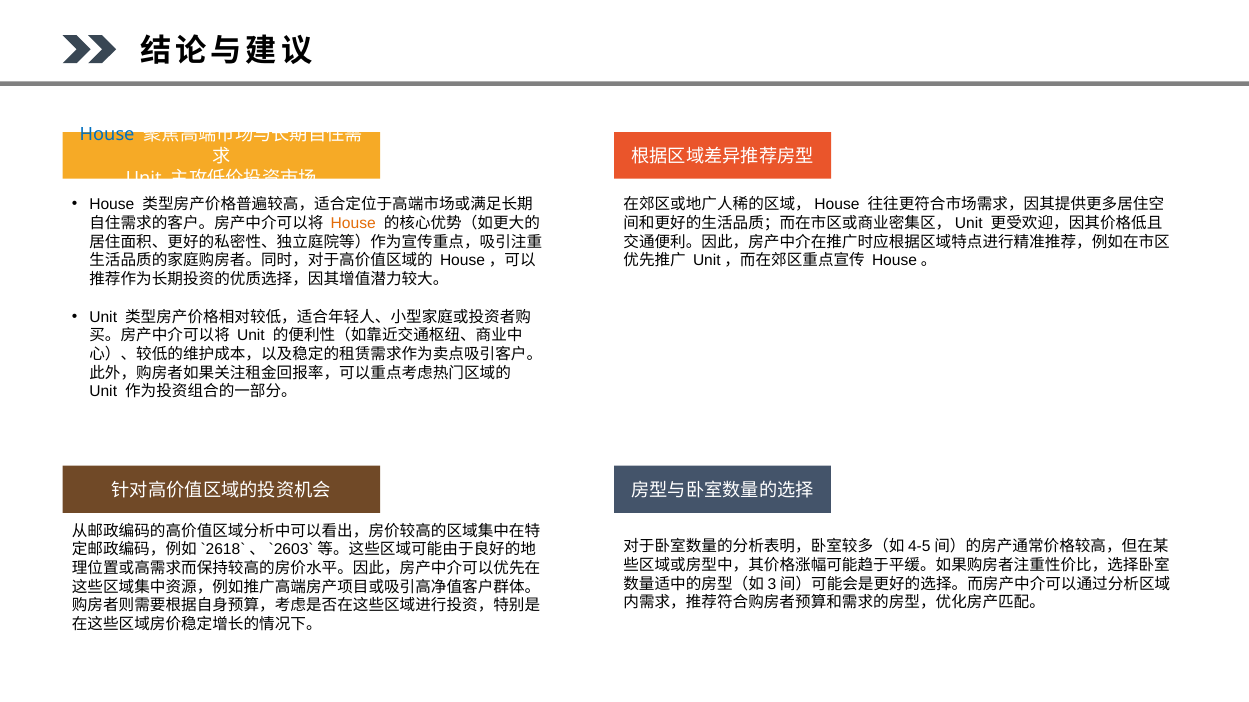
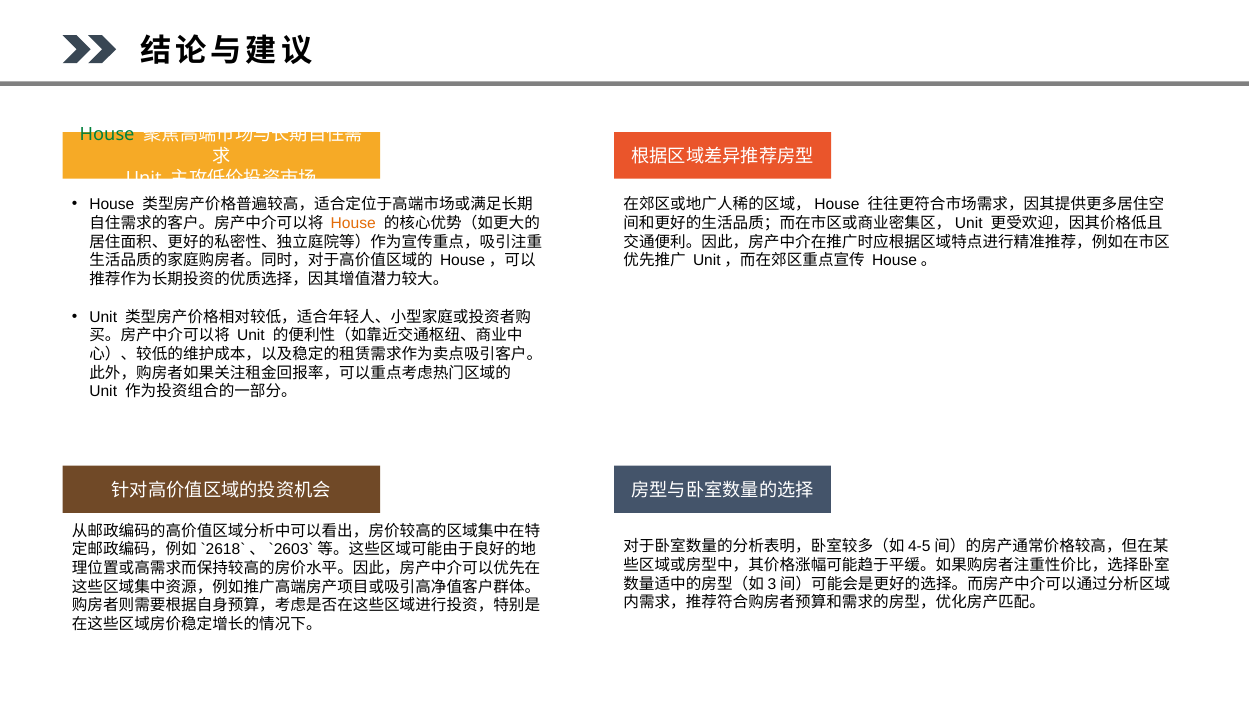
House at (107, 135) colour: blue -> green
